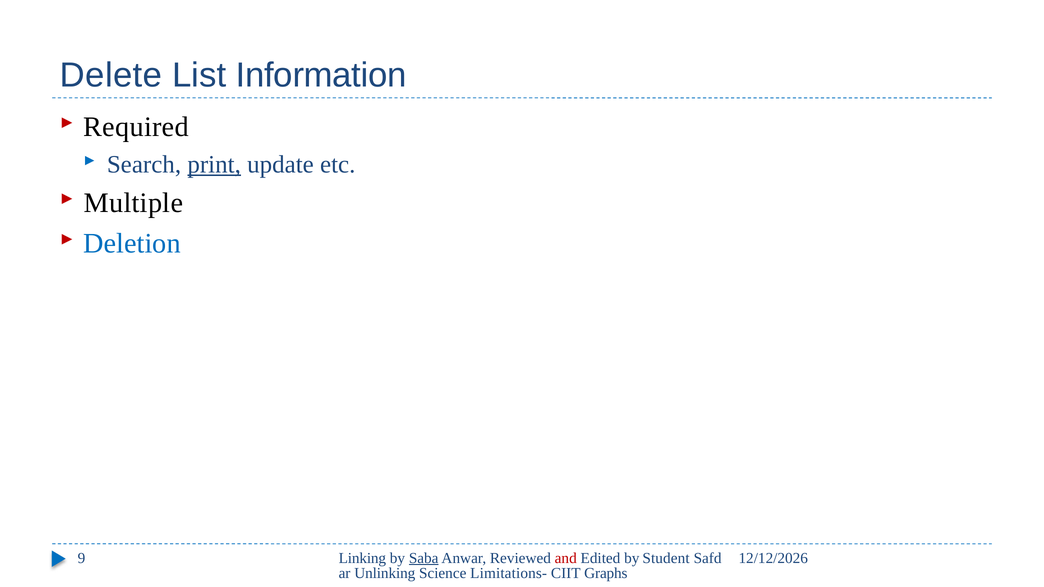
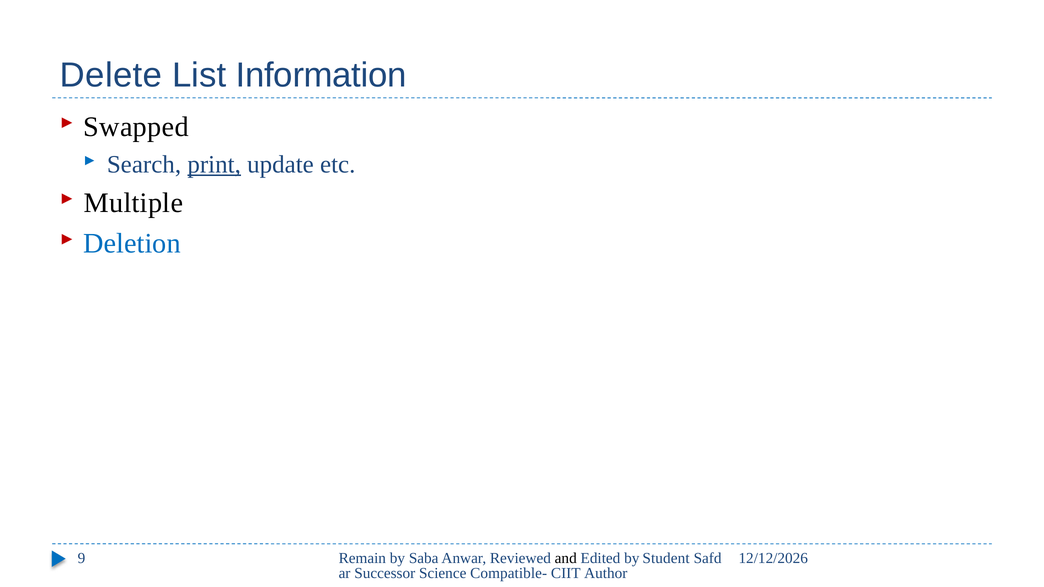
Required: Required -> Swapped
Linking: Linking -> Remain
Saba underline: present -> none
and colour: red -> black
Unlinking: Unlinking -> Successor
Limitations-: Limitations- -> Compatible-
Graphs: Graphs -> Author
